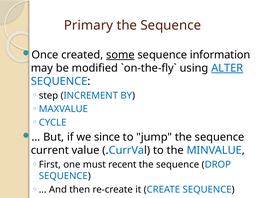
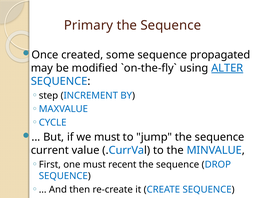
some underline: present -> none
information: information -> propagated
we since: since -> must
